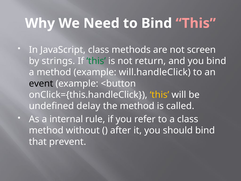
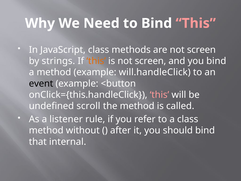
this at (96, 61) colour: green -> orange
is not return: return -> screen
this at (159, 95) colour: yellow -> pink
delay: delay -> scroll
internal: internal -> listener
prevent: prevent -> internal
